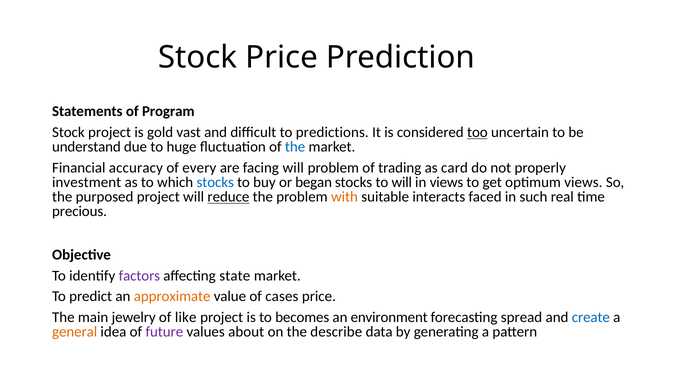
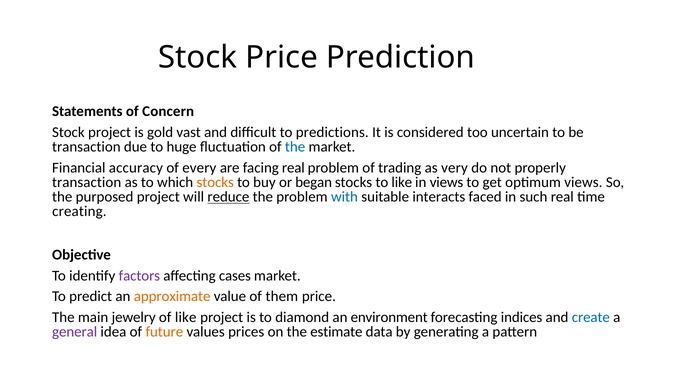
Program: Program -> Concern
too underline: present -> none
understand at (86, 147): understand -> transaction
facing will: will -> real
card: card -> very
investment at (87, 182): investment -> transaction
stocks at (215, 182) colour: blue -> orange
to will: will -> like
with colour: orange -> blue
precious: precious -> creating
state: state -> cases
cases: cases -> them
becomes: becomes -> diamond
spread: spread -> indices
general colour: orange -> purple
future colour: purple -> orange
about: about -> prices
describe: describe -> estimate
